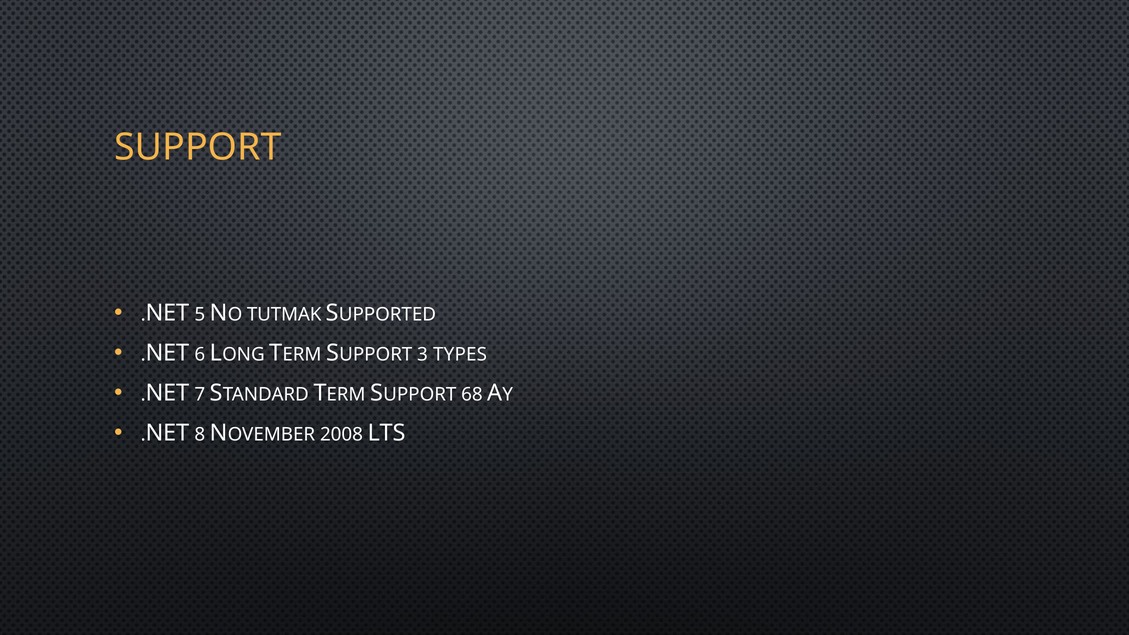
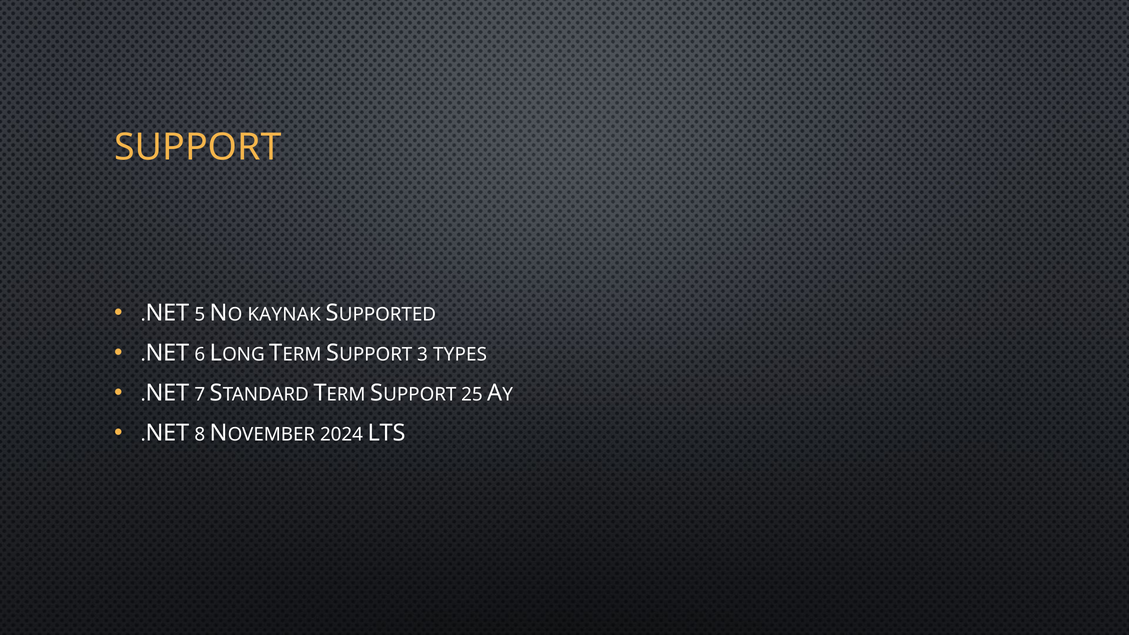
TUTMAK: TUTMAK -> KAYNAK
68: 68 -> 25
2008: 2008 -> 2024
